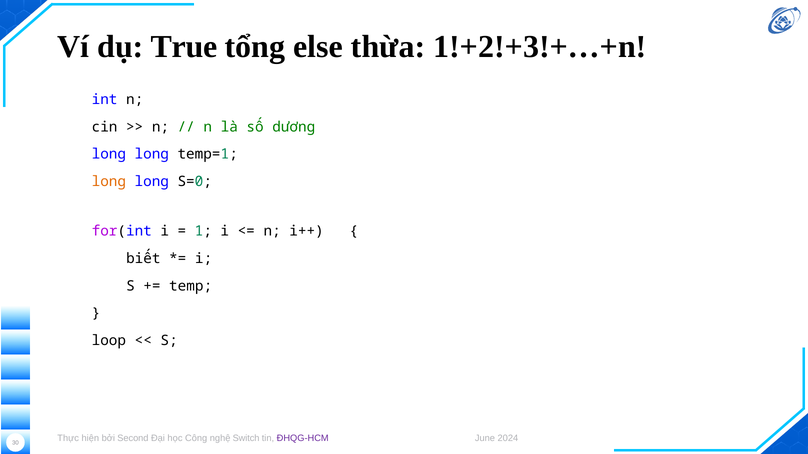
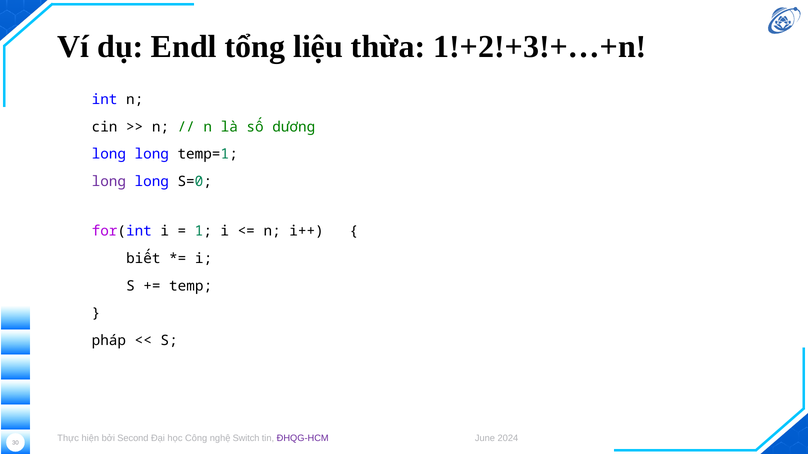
True: True -> Endl
else: else -> liệu
long at (109, 182) colour: orange -> purple
loop: loop -> pháp
